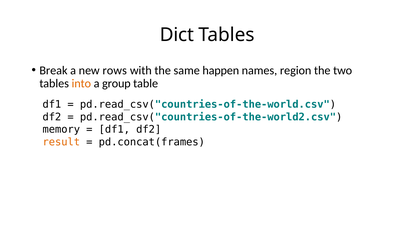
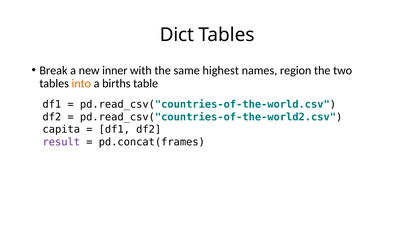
rows: rows -> inner
happen: happen -> highest
group: group -> births
memory: memory -> capita
result colour: orange -> purple
